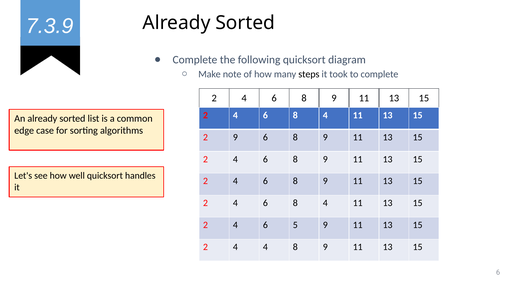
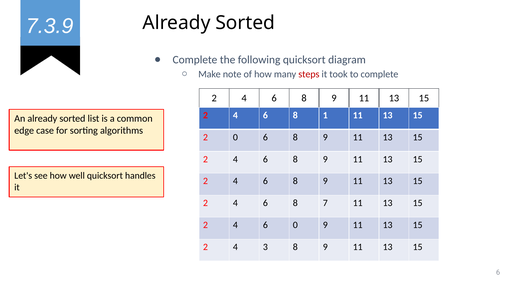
steps colour: black -> red
4 at (325, 115): 4 -> 1
2 9: 9 -> 0
4 at (325, 203): 4 -> 7
6 5: 5 -> 0
4 4: 4 -> 3
